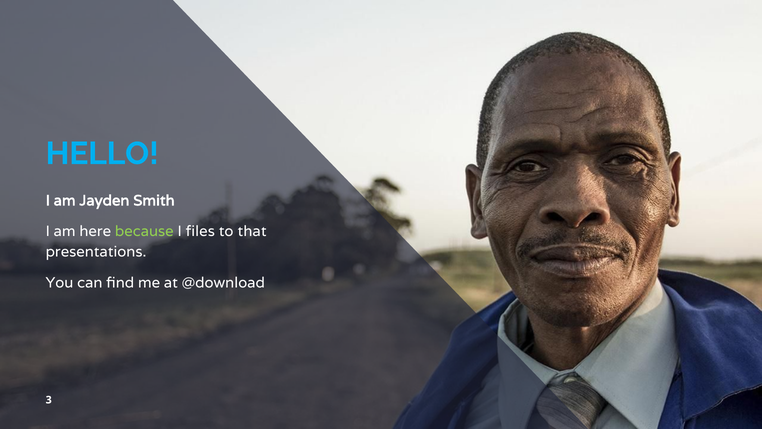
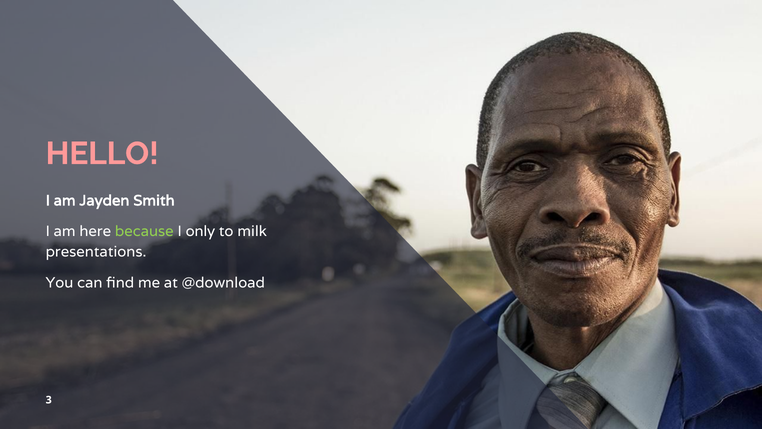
HELLO colour: light blue -> pink
files: files -> only
that: that -> milk
